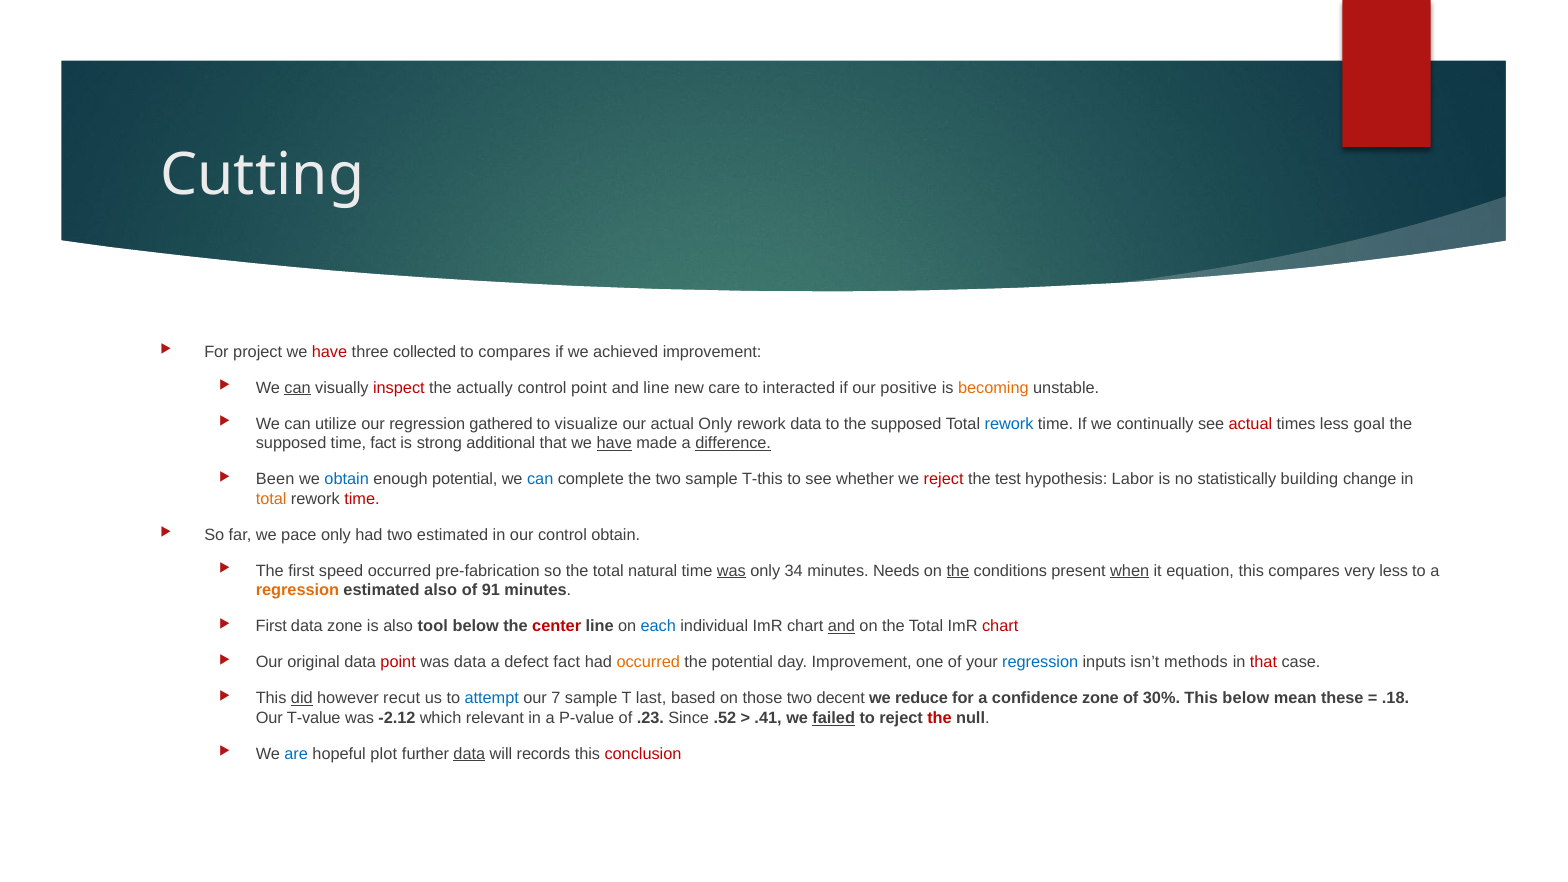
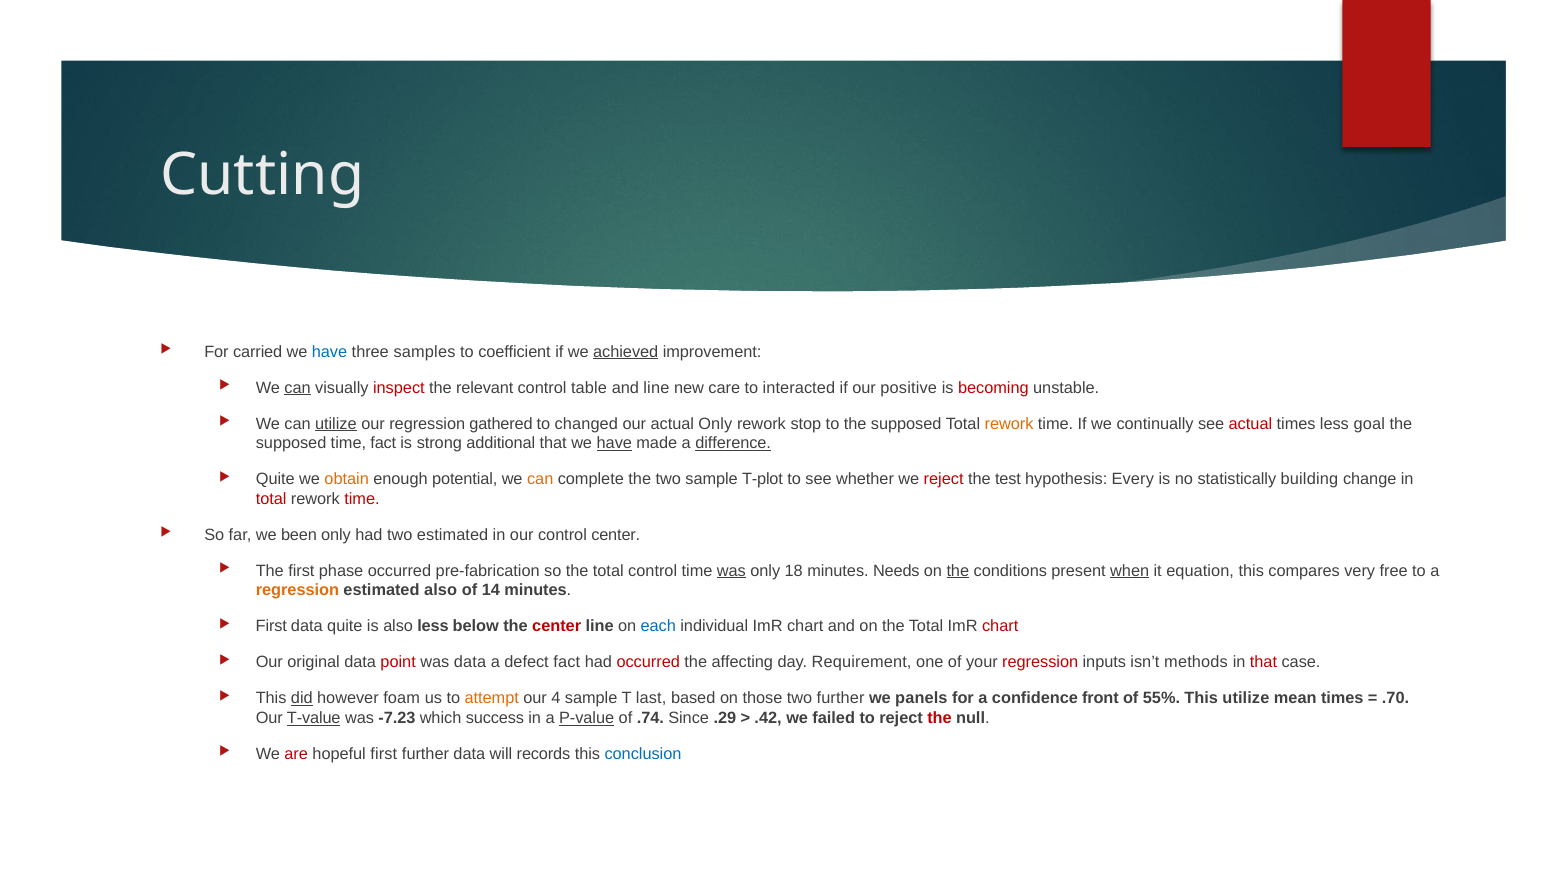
project: project -> carried
have at (330, 352) colour: red -> blue
collected: collected -> samples
to compares: compares -> coefficient
achieved underline: none -> present
actually: actually -> relevant
control point: point -> table
becoming colour: orange -> red
utilize at (336, 424) underline: none -> present
visualize: visualize -> changed
rework data: data -> stop
rework at (1009, 424) colour: blue -> orange
Been at (275, 479): Been -> Quite
obtain at (347, 479) colour: blue -> orange
can at (540, 479) colour: blue -> orange
T-this: T-this -> T-plot
Labor: Labor -> Every
total at (271, 499) colour: orange -> red
pace: pace -> been
control obtain: obtain -> center
speed: speed -> phase
total natural: natural -> control
34: 34 -> 18
very less: less -> free
91: 91 -> 14
data zone: zone -> quite
also tool: tool -> less
and at (841, 626) underline: present -> none
occurred at (648, 662) colour: orange -> red
the potential: potential -> affecting
day Improvement: Improvement -> Requirement
regression at (1040, 662) colour: blue -> red
recut: recut -> foam
attempt colour: blue -> orange
7: 7 -> 4
two decent: decent -> further
reduce: reduce -> panels
confidence zone: zone -> front
30%: 30% -> 55%
This below: below -> utilize
mean these: these -> times
.18: .18 -> .70
T-value underline: none -> present
-2.12: -2.12 -> -7.23
relevant: relevant -> success
P-value underline: none -> present
.23: .23 -> .74
.52: .52 -> .29
.41: .41 -> .42
failed underline: present -> none
are colour: blue -> red
hopeful plot: plot -> first
data at (469, 754) underline: present -> none
conclusion colour: red -> blue
